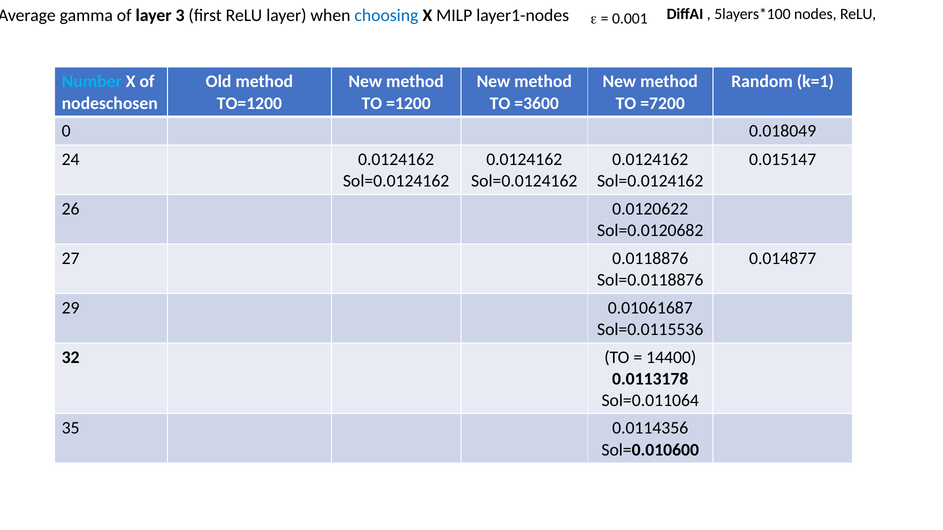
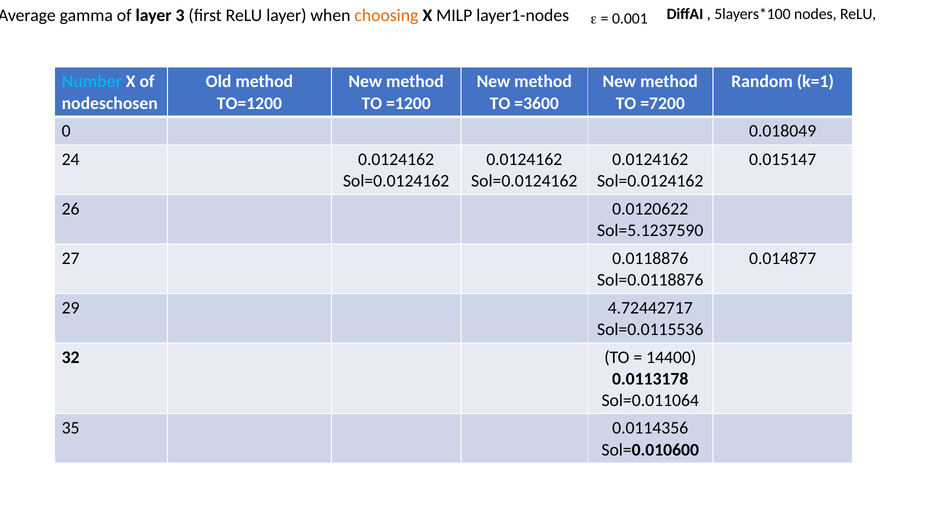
choosing colour: blue -> orange
Sol=0.0120682: Sol=0.0120682 -> Sol=5.1237590
0.01061687: 0.01061687 -> 4.72442717
